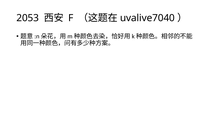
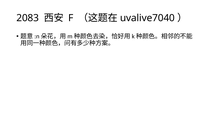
2053: 2053 -> 2083
